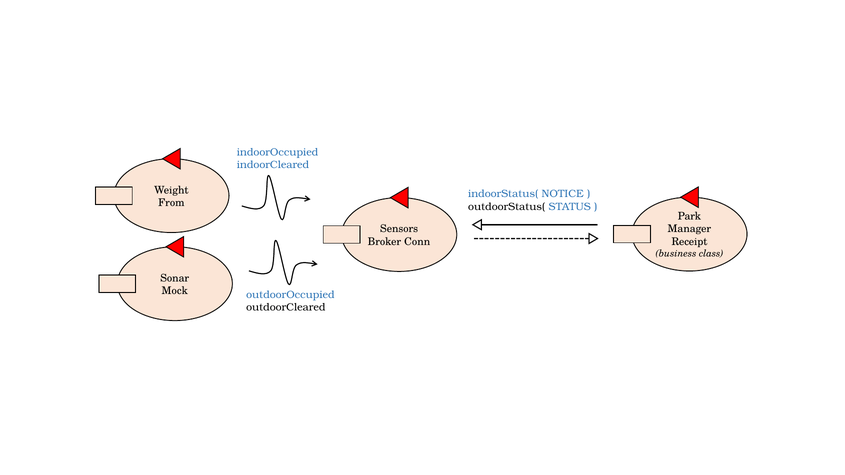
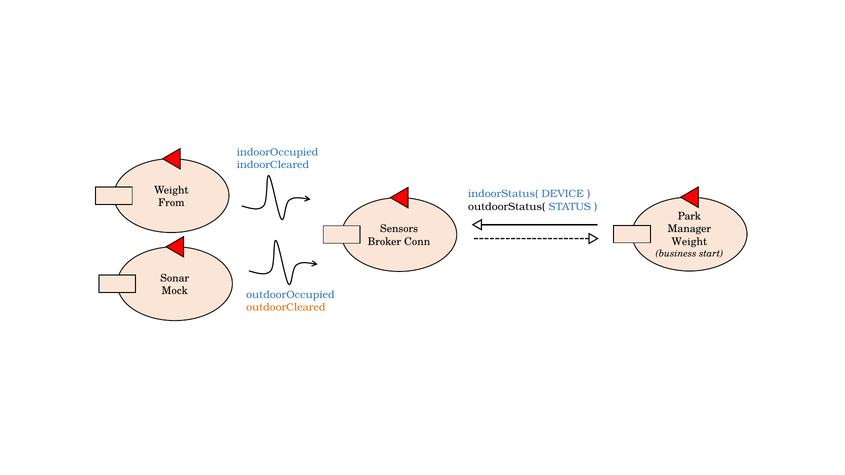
NOTICE: NOTICE -> DEVICE
Receipt at (689, 242): Receipt -> Weight
class: class -> start
outdoorCleared colour: black -> orange
